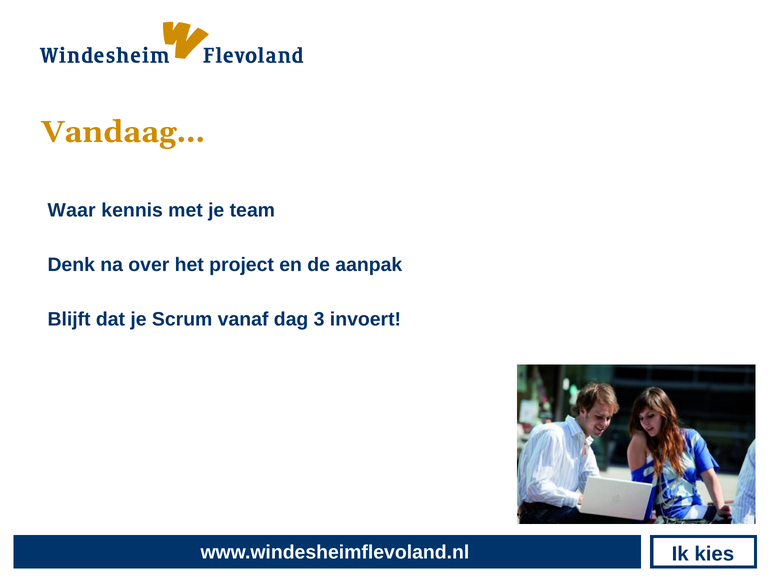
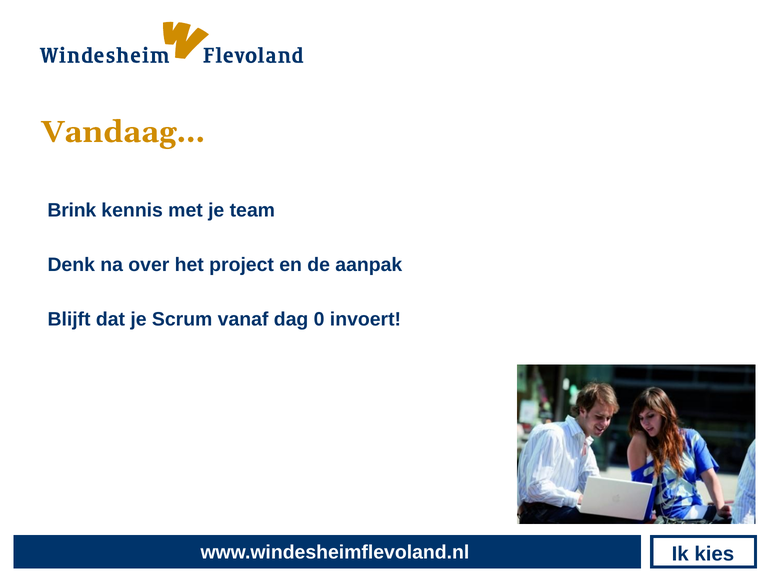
Waar: Waar -> Brink
3: 3 -> 0
